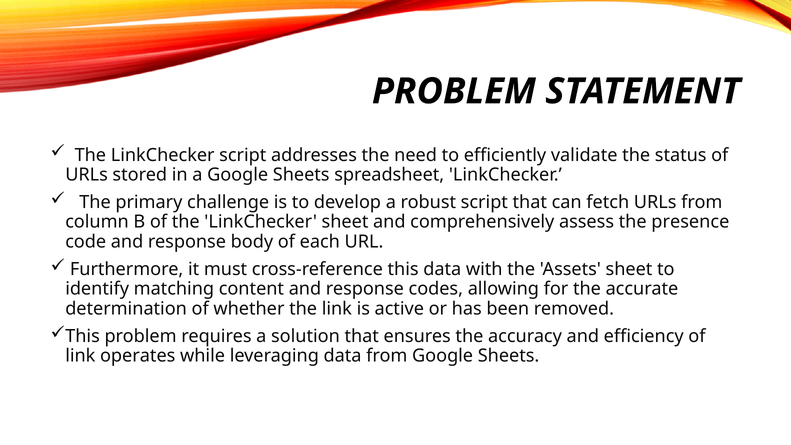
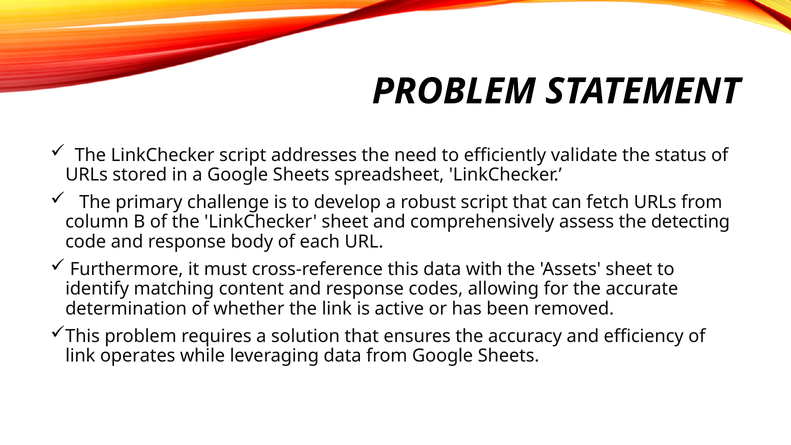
presence: presence -> detecting
